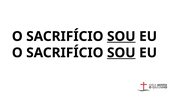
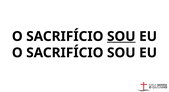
SOU at (121, 53) underline: present -> none
